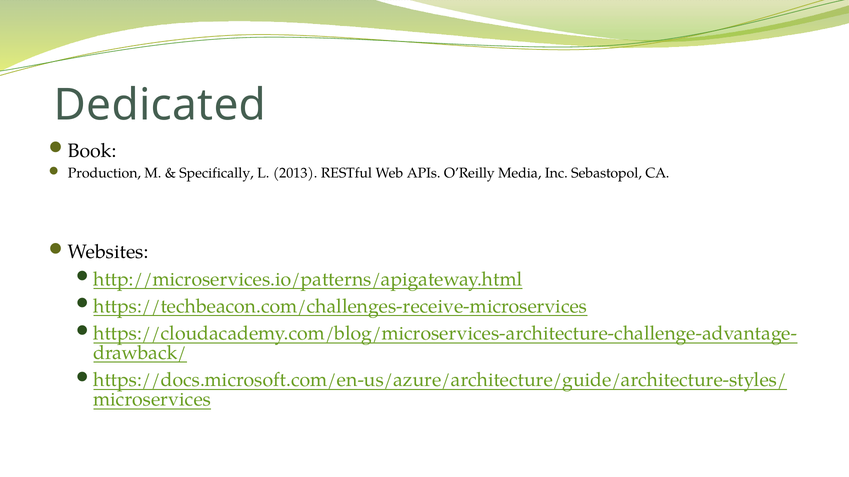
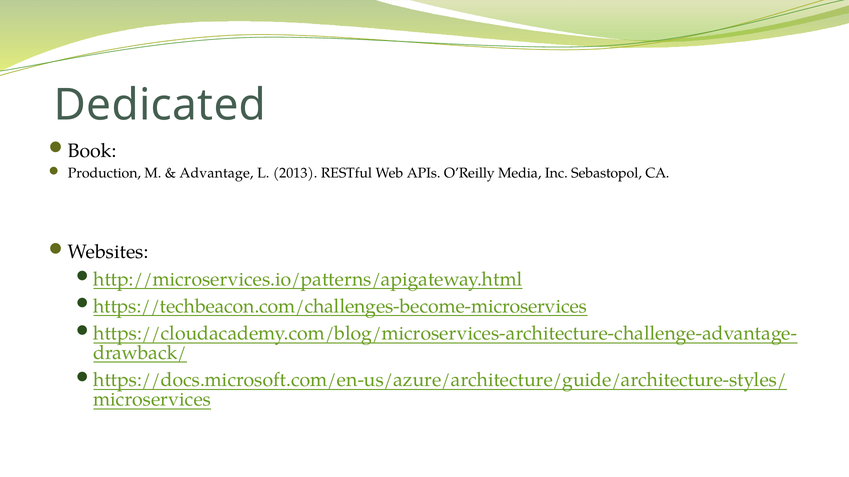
Specifically: Specifically -> Advantage
https://techbeacon.com/challenges-receive-microservices: https://techbeacon.com/challenges-receive-microservices -> https://techbeacon.com/challenges-become-microservices
